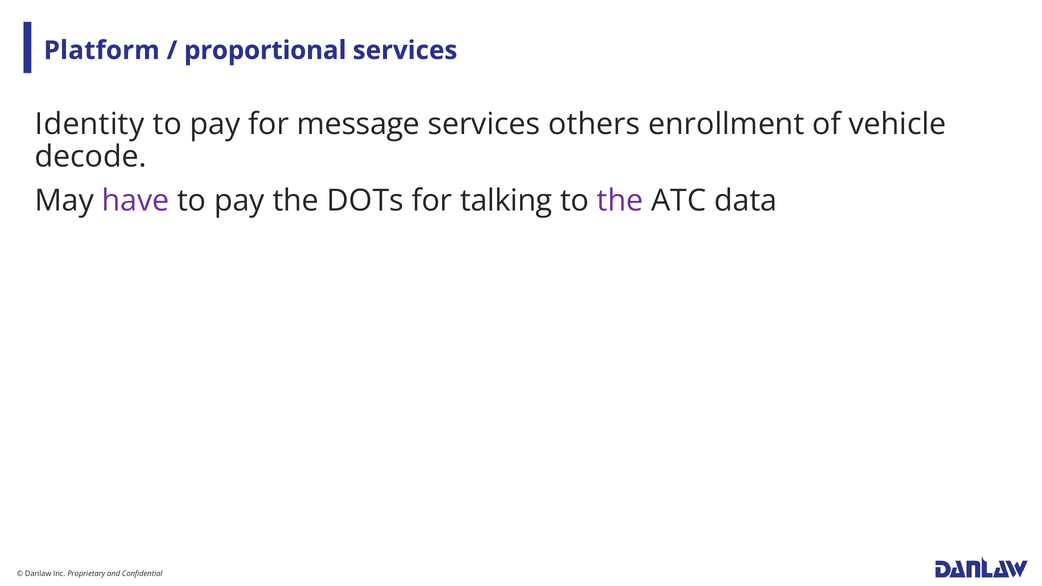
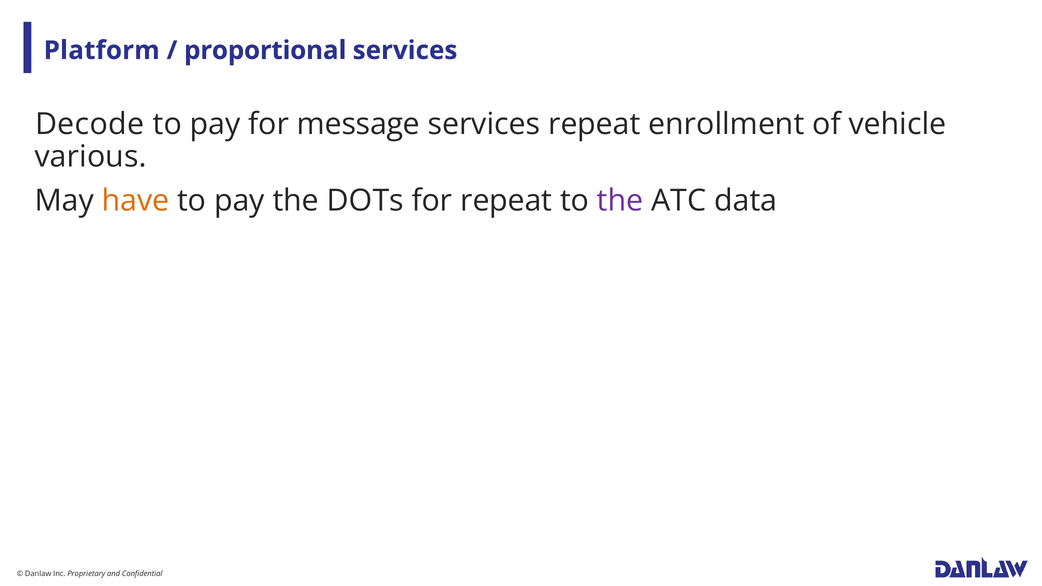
Identity: Identity -> Decode
services others: others -> repeat
decode: decode -> various
have colour: purple -> orange
for talking: talking -> repeat
